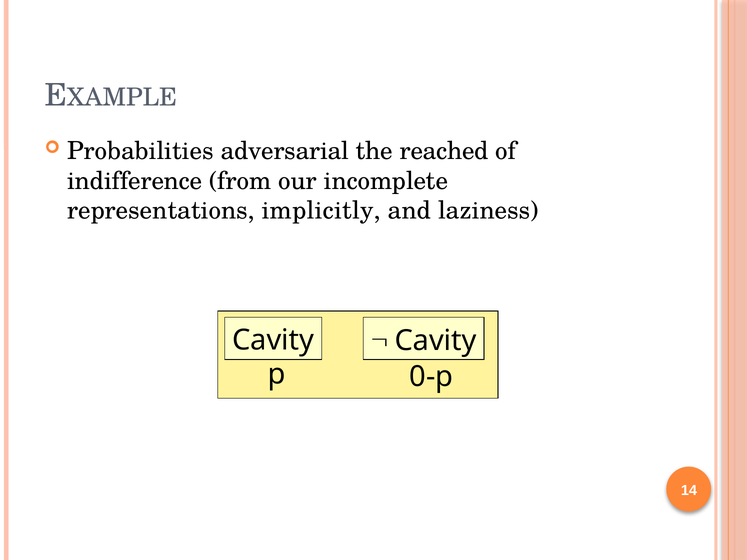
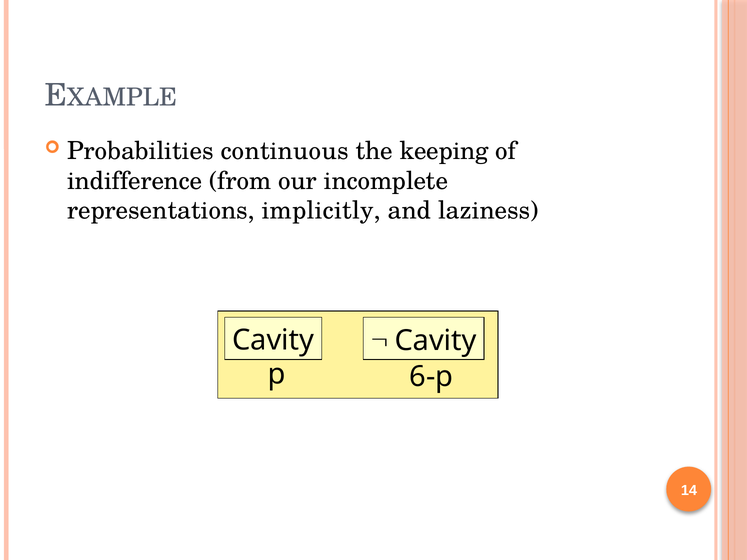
adversarial: adversarial -> continuous
reached: reached -> keeping
0-p: 0-p -> 6-p
